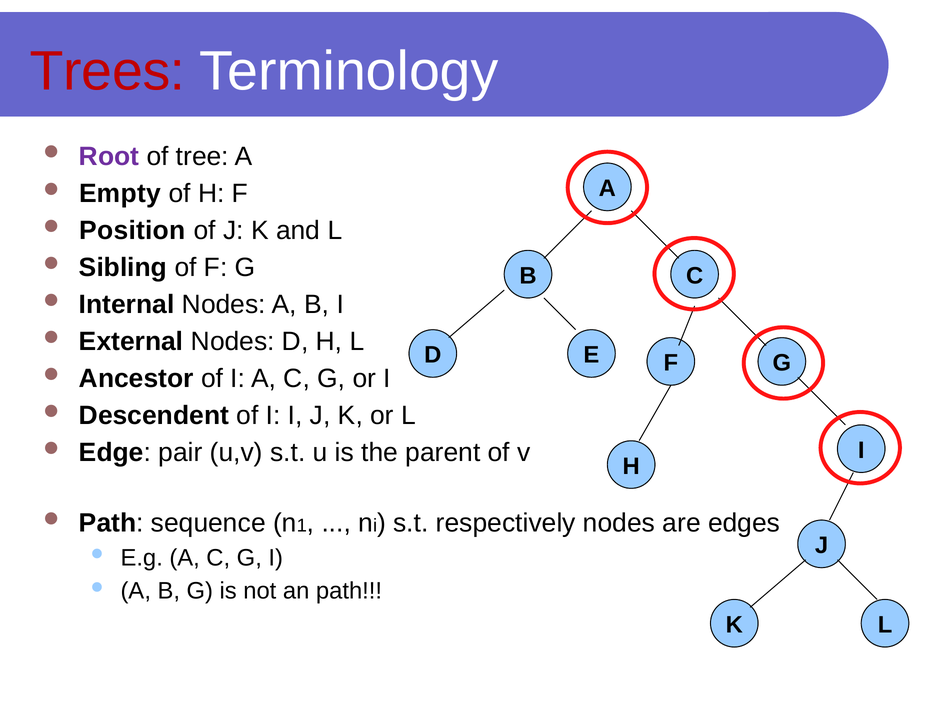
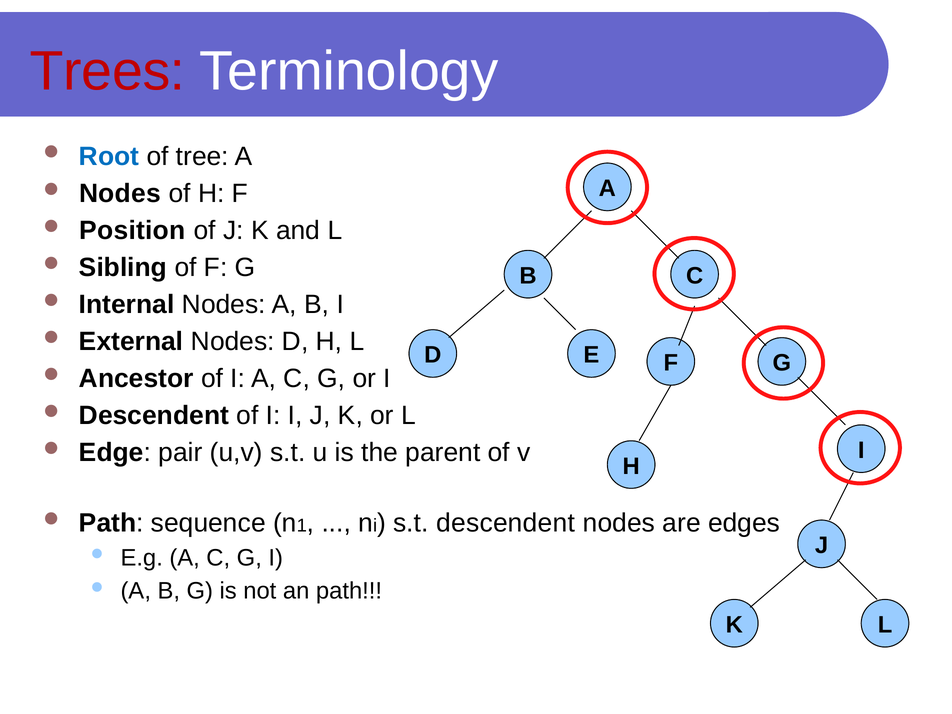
Root colour: purple -> blue
Empty at (120, 193): Empty -> Nodes
s.t respectively: respectively -> descendent
